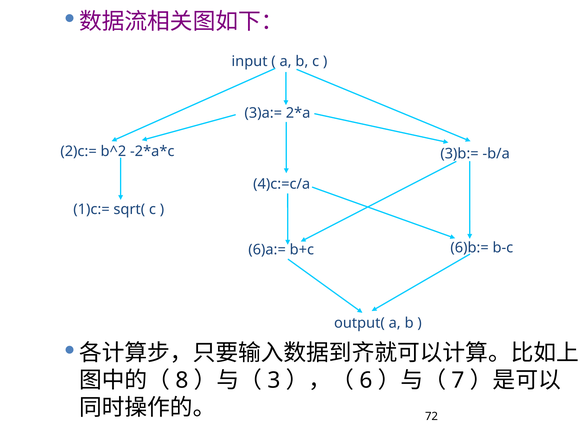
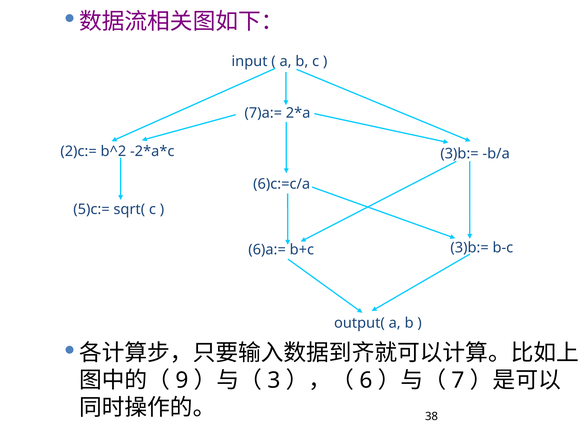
3)a:=: 3)a:= -> 7)a:=
4)c:=c/a: 4)c:=c/a -> 6)c:=c/a
1)c:=: 1)c:= -> 5)c:=
6)b:= at (470, 248): 6)b:= -> 3)b:=
8: 8 -> 9
72: 72 -> 38
